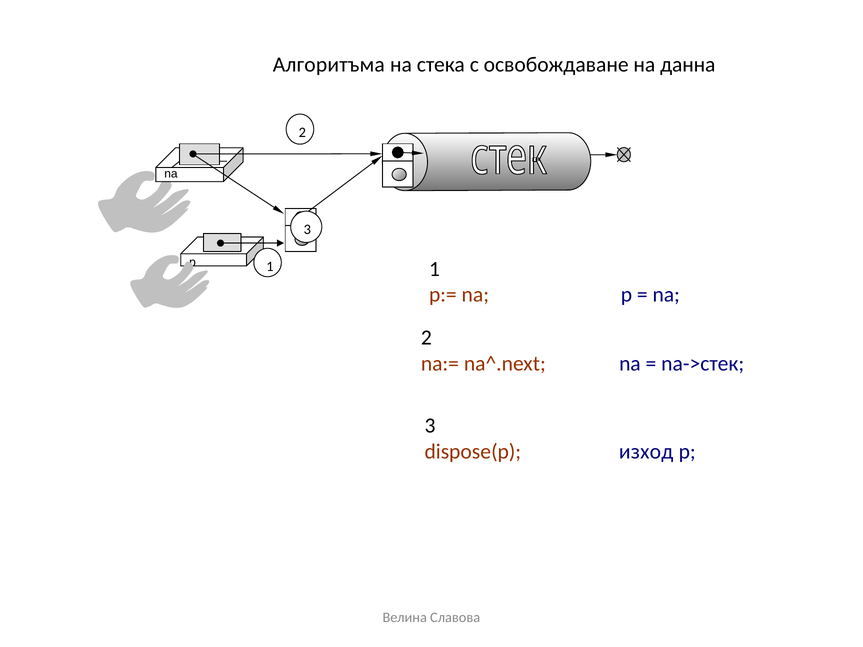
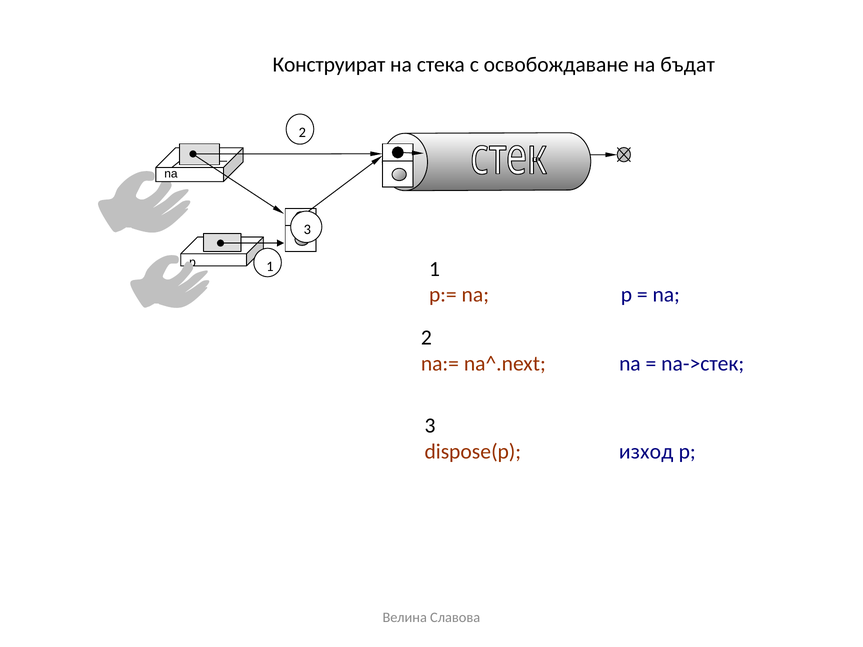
Алгоритъма: Алгоритъма -> Конструират
данна: данна -> бъдат
